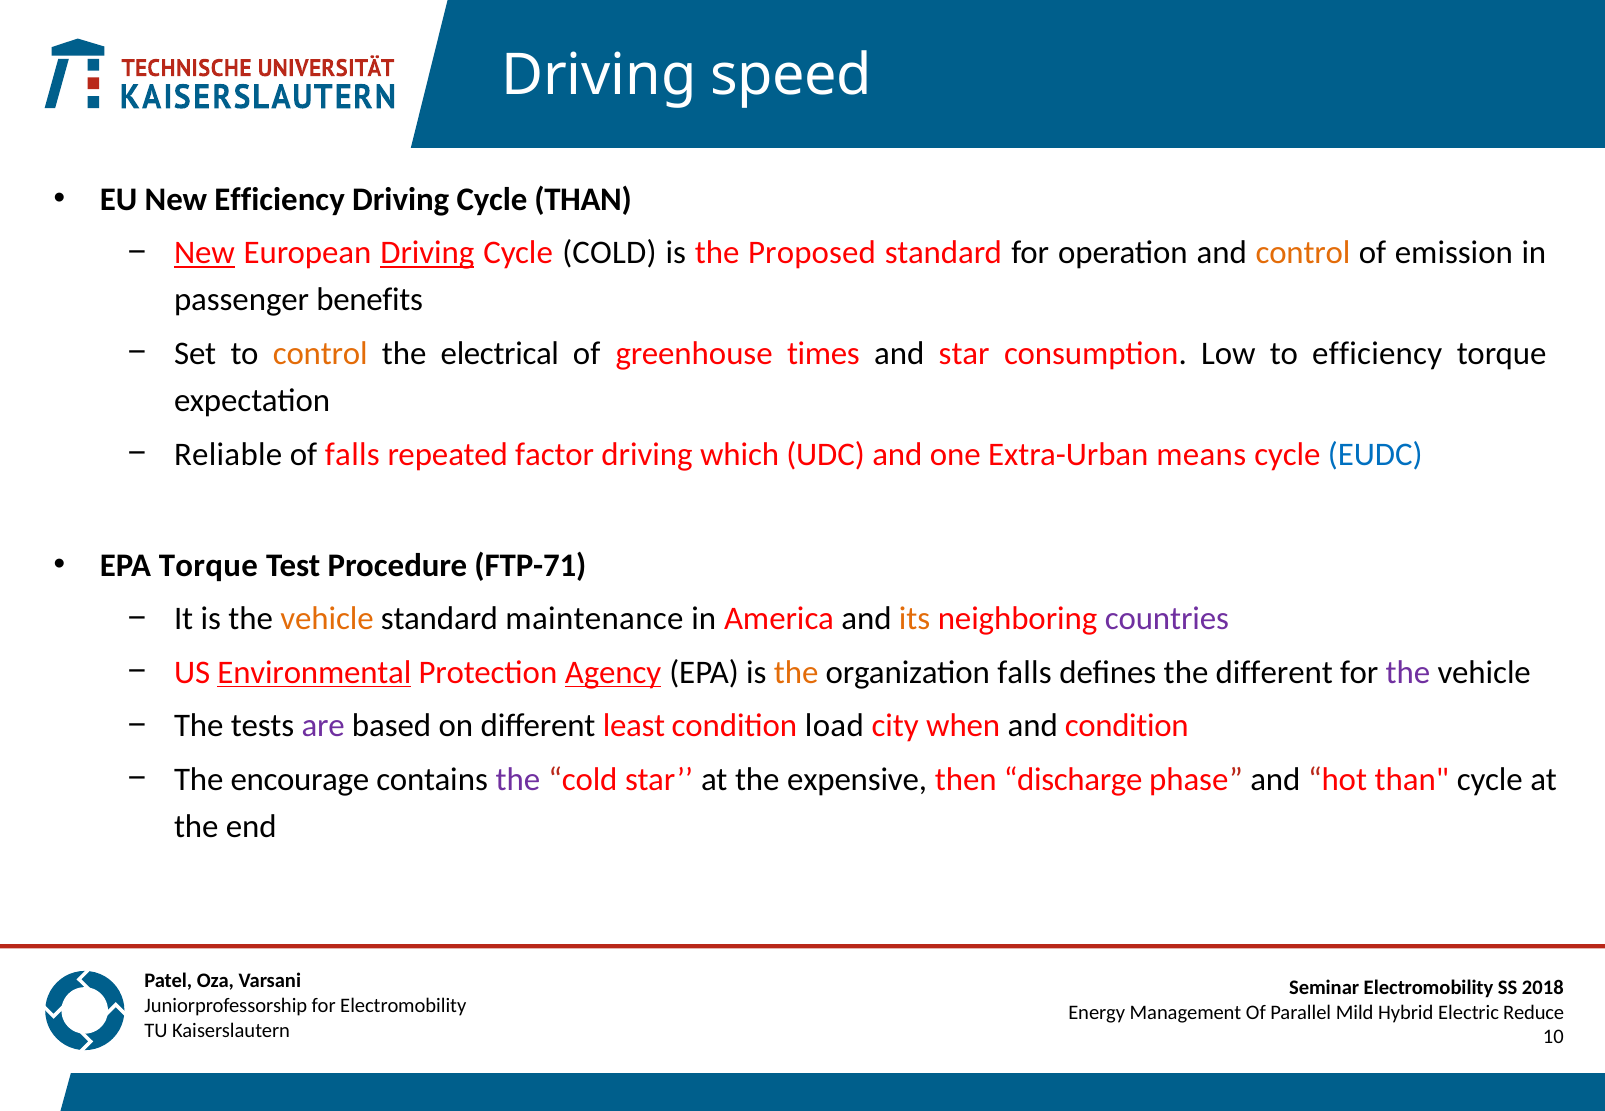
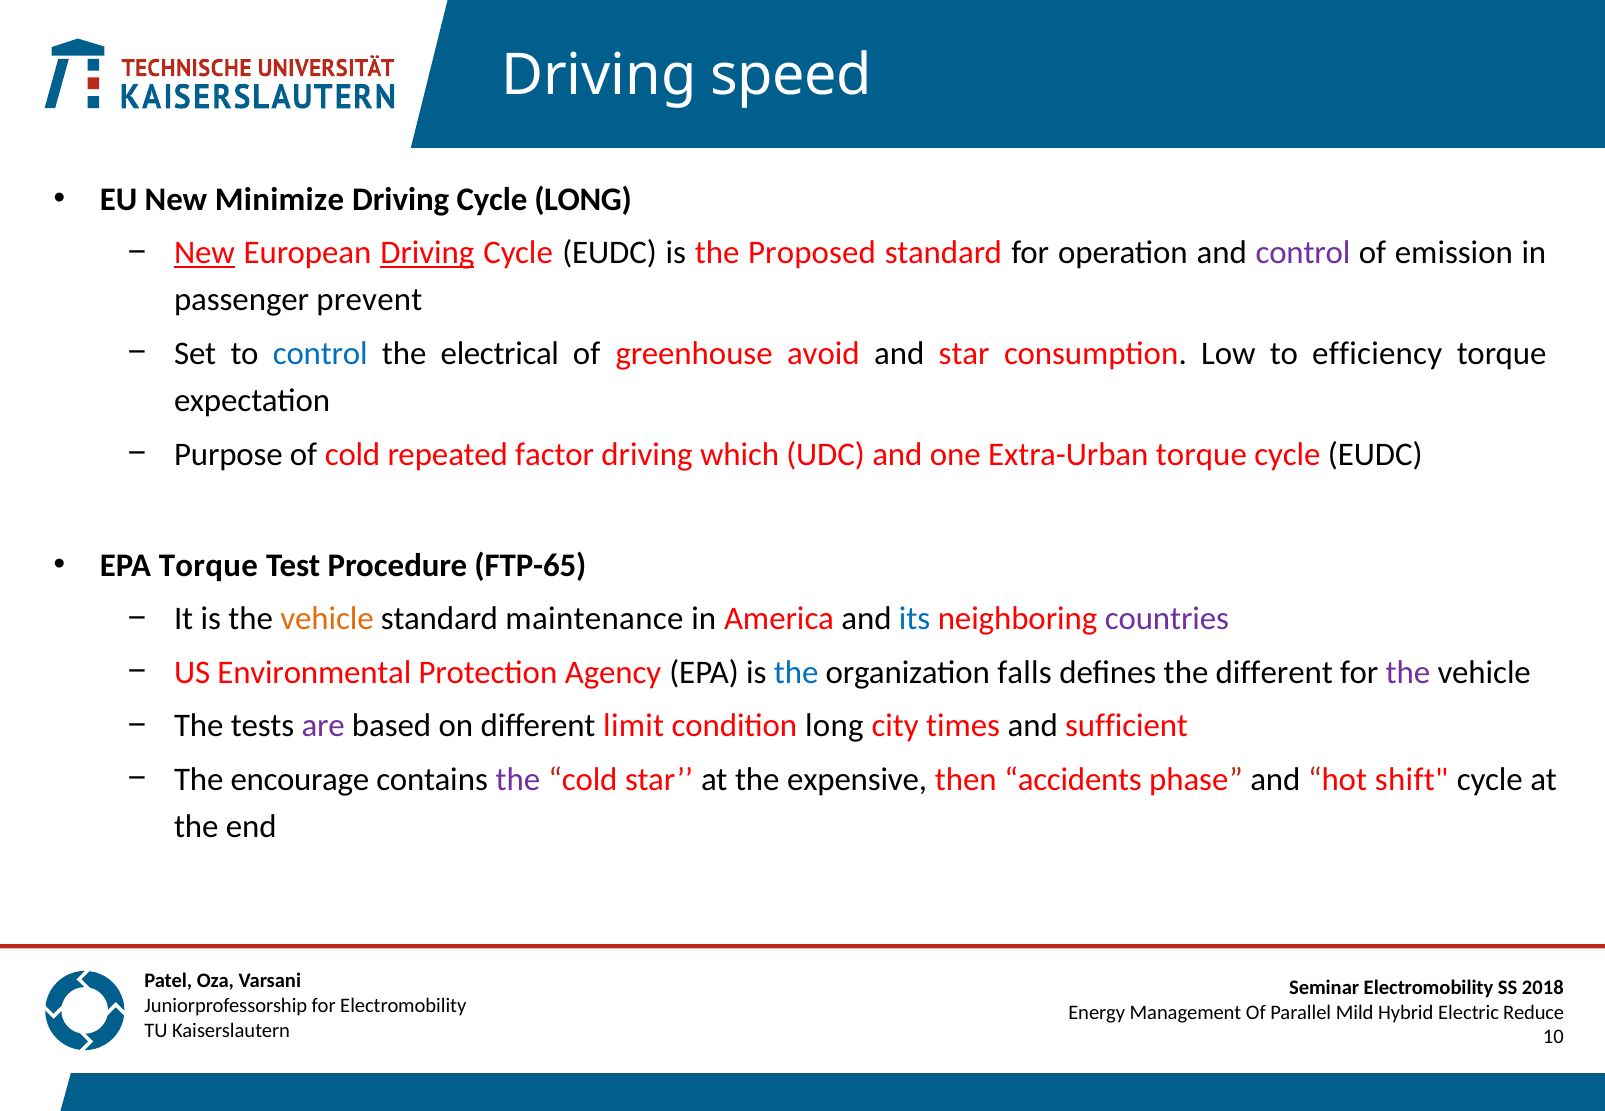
New Efficiency: Efficiency -> Minimize
Cycle THAN: THAN -> LONG
COLD at (609, 253): COLD -> EUDC
control at (1303, 253) colour: orange -> purple
benefits: benefits -> prevent
control at (320, 354) colour: orange -> blue
times: times -> avoid
Reliable: Reliable -> Purpose
of falls: falls -> cold
Extra-Urban means: means -> torque
EUDC at (1375, 455) colour: blue -> black
FTP-71: FTP-71 -> FTP-65
its colour: orange -> blue
Environmental underline: present -> none
Agency underline: present -> none
the at (796, 672) colour: orange -> blue
least: least -> limit
condition load: load -> long
when: when -> times
and condition: condition -> sufficient
discharge: discharge -> accidents
hot than: than -> shift
